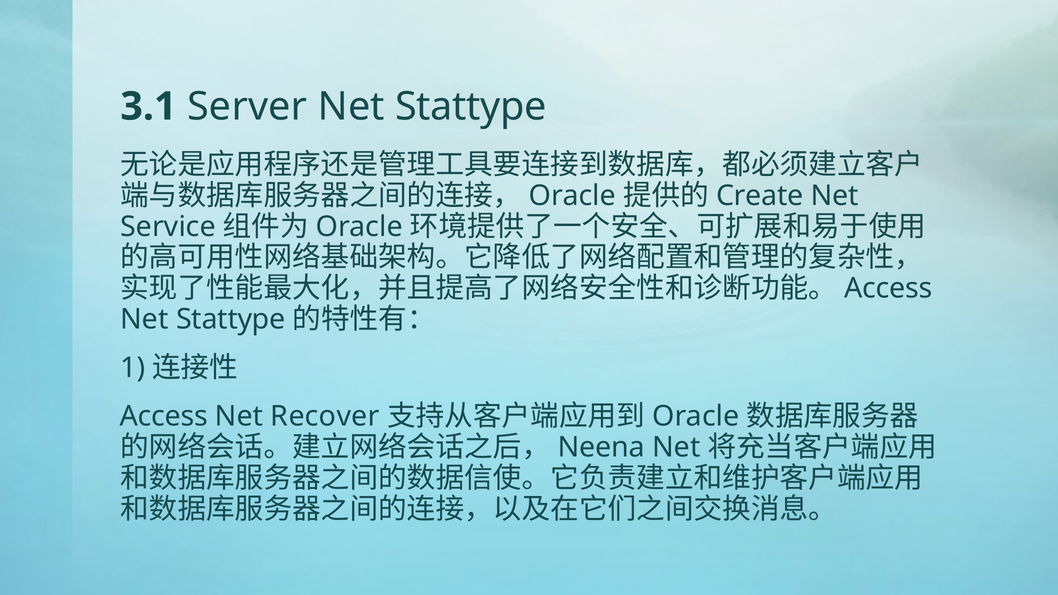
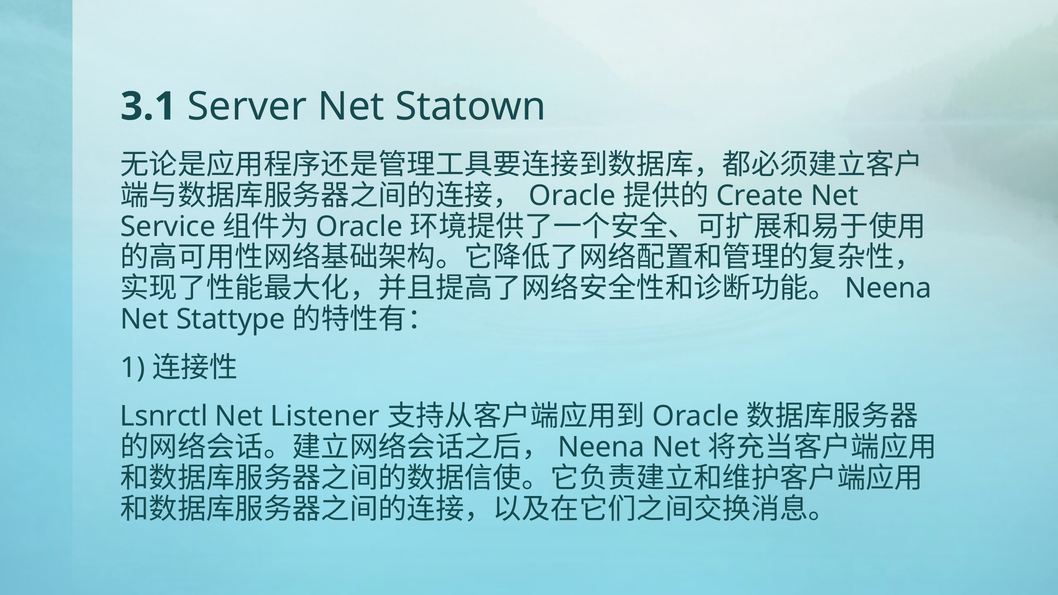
Stattype at (471, 107): Stattype -> Statown
Access at (888, 289): Access -> Neena
Access at (164, 417): Access -> Lsnrctl
Recover: Recover -> Listener
